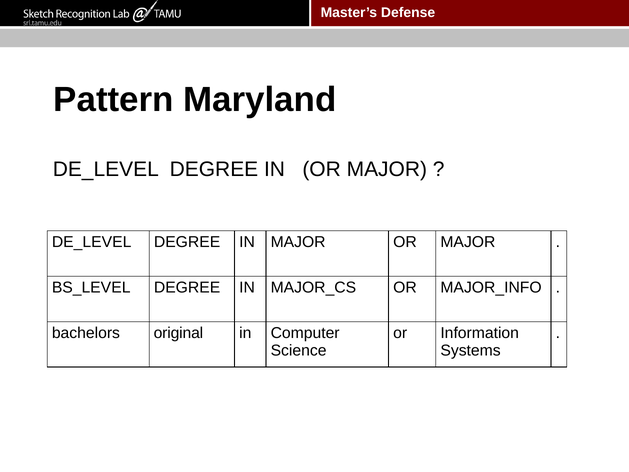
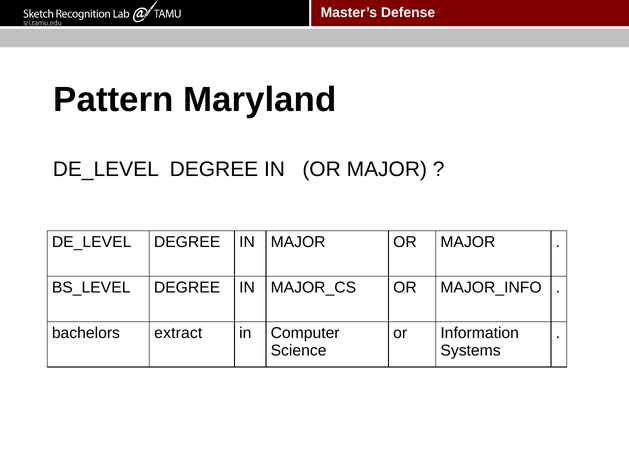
original: original -> extract
